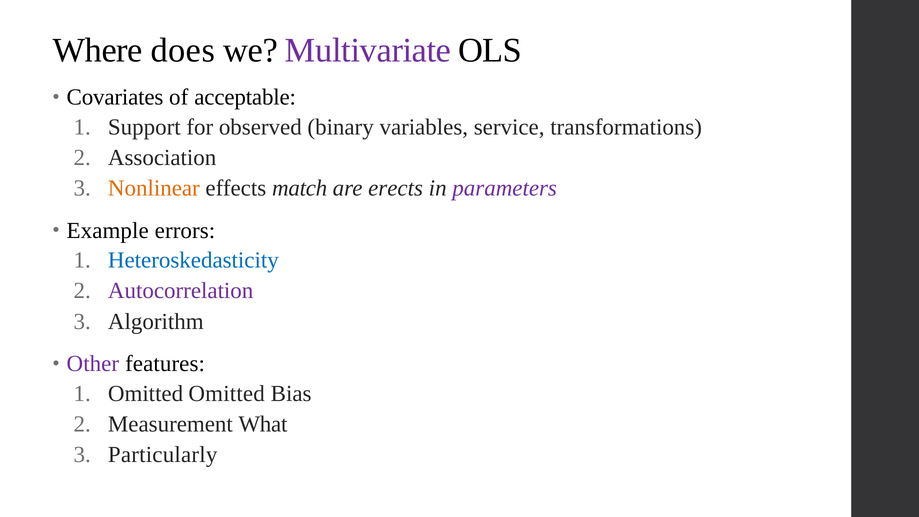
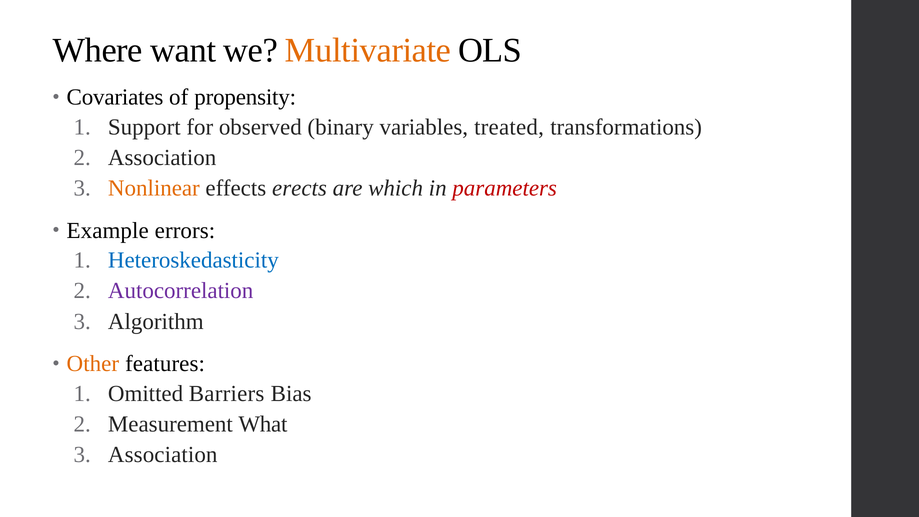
does: does -> want
Multivariate colour: purple -> orange
acceptable: acceptable -> propensity
service: service -> treated
match: match -> erects
erects: erects -> which
parameters colour: purple -> red
Other colour: purple -> orange
Omitted Omitted: Omitted -> Barriers
Particularly at (163, 455): Particularly -> Association
